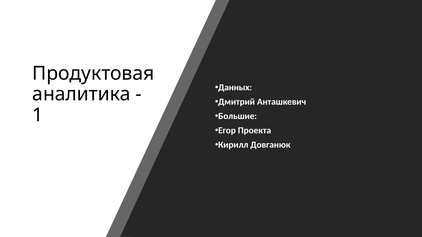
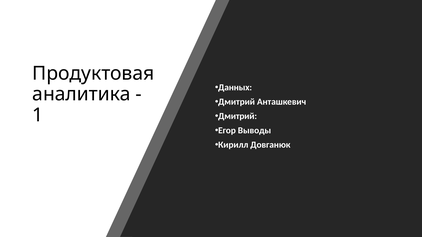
Большие at (238, 116): Большие -> Дмитрий
Проекта: Проекта -> Выводы
